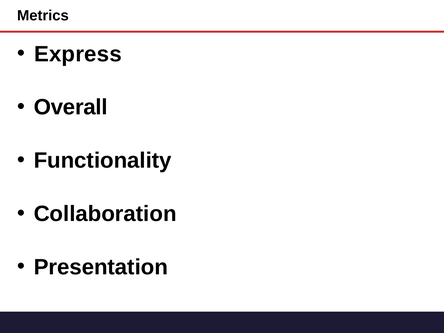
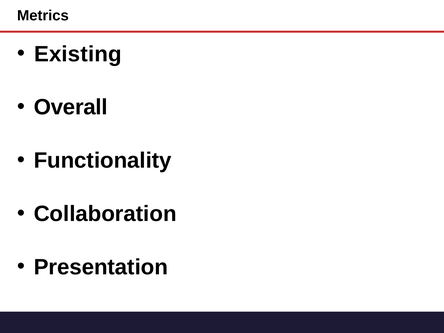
Express: Express -> Existing
